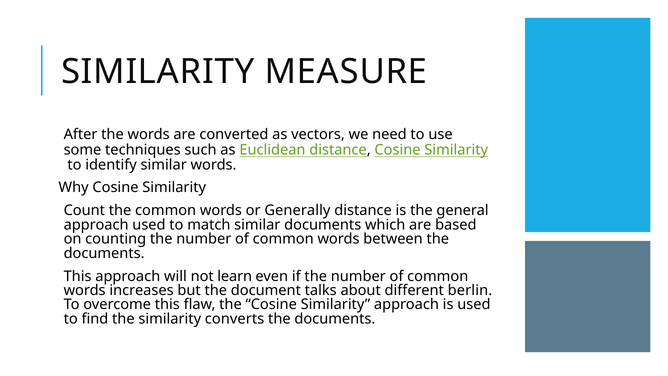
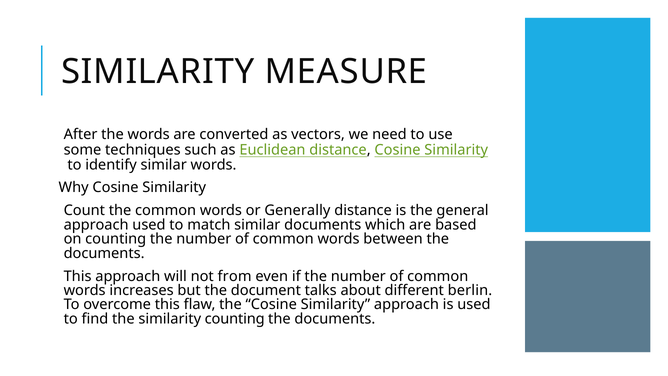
learn: learn -> from
similarity converts: converts -> counting
